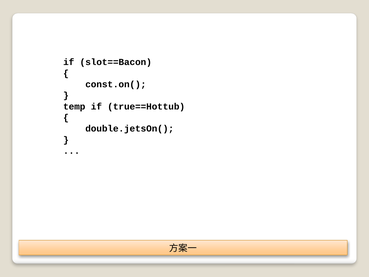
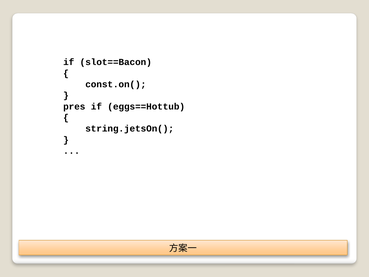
temp: temp -> pres
true==Hottub: true==Hottub -> eggs==Hottub
double.jetsOn(: double.jetsOn( -> string.jetsOn(
